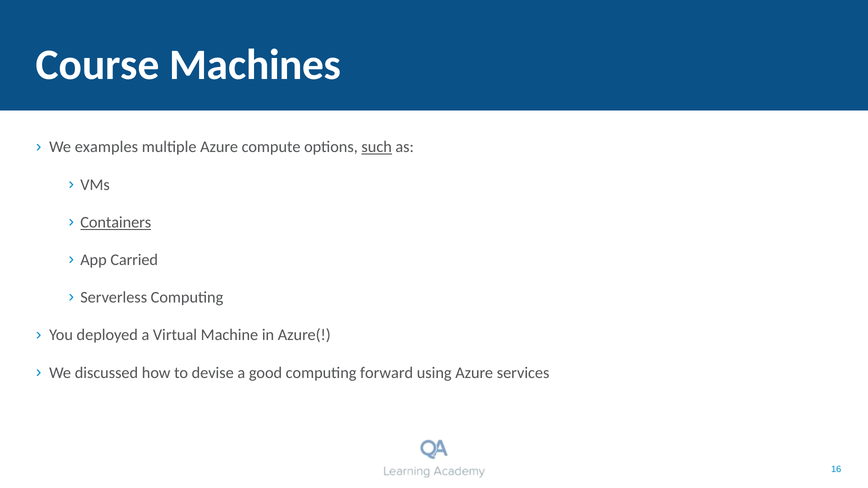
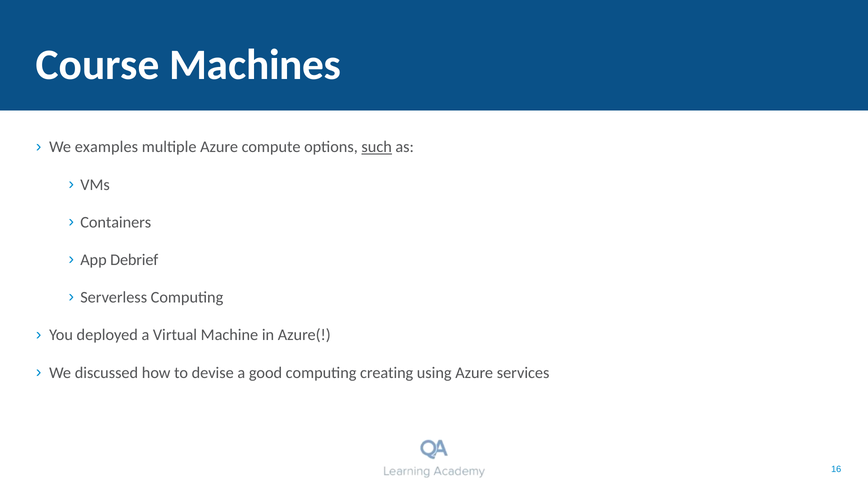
Containers underline: present -> none
Carried: Carried -> Debrief
forward: forward -> creating
